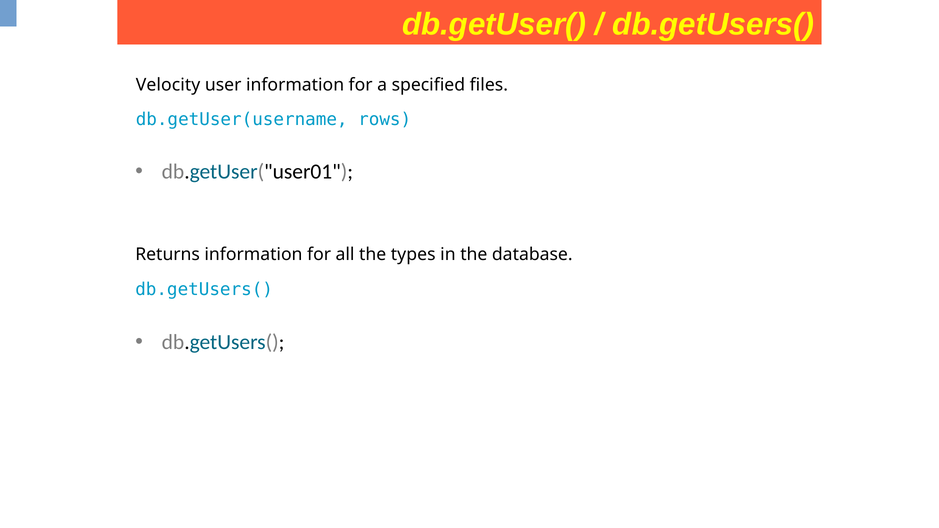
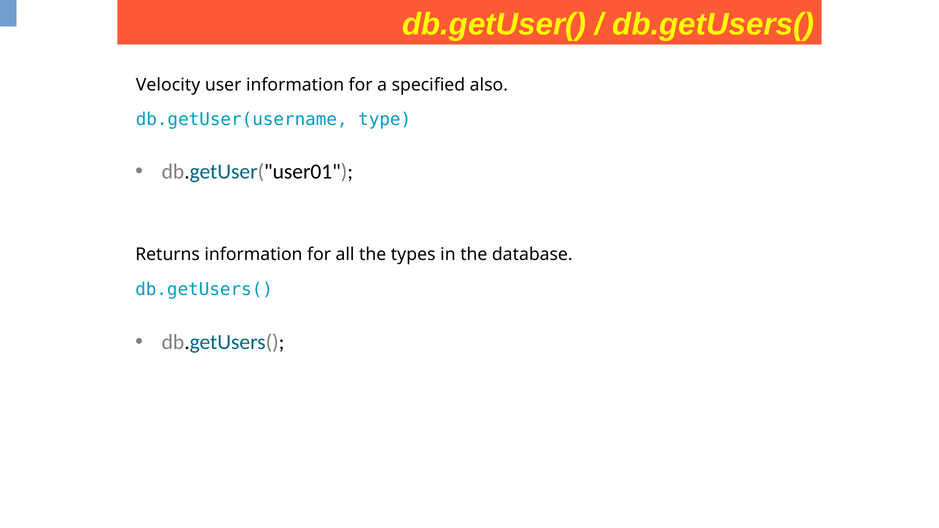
files: files -> also
rows: rows -> type
